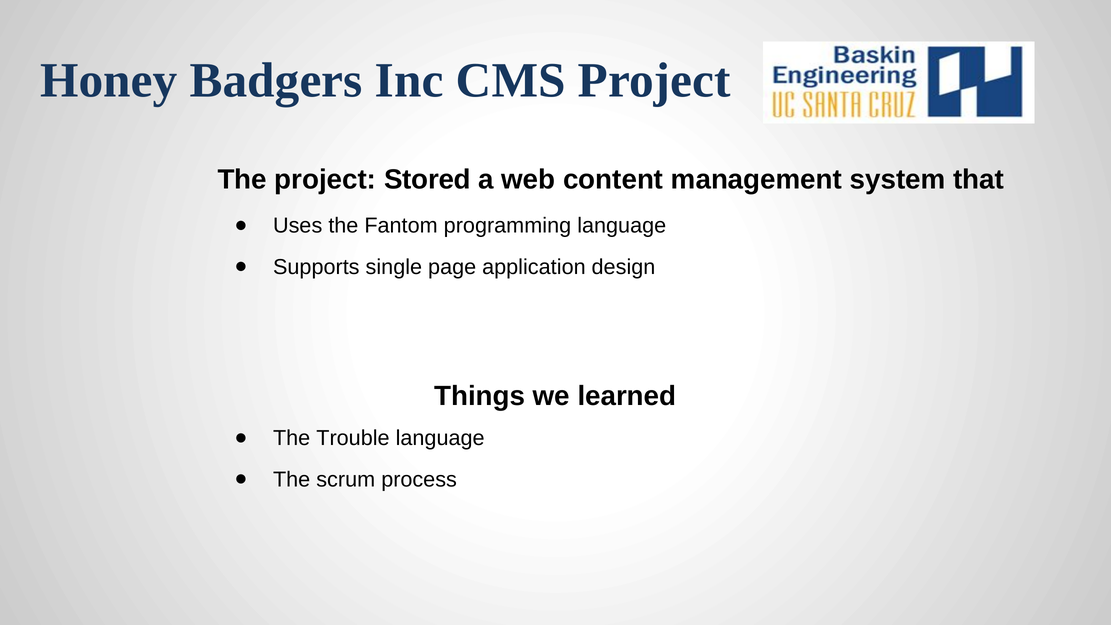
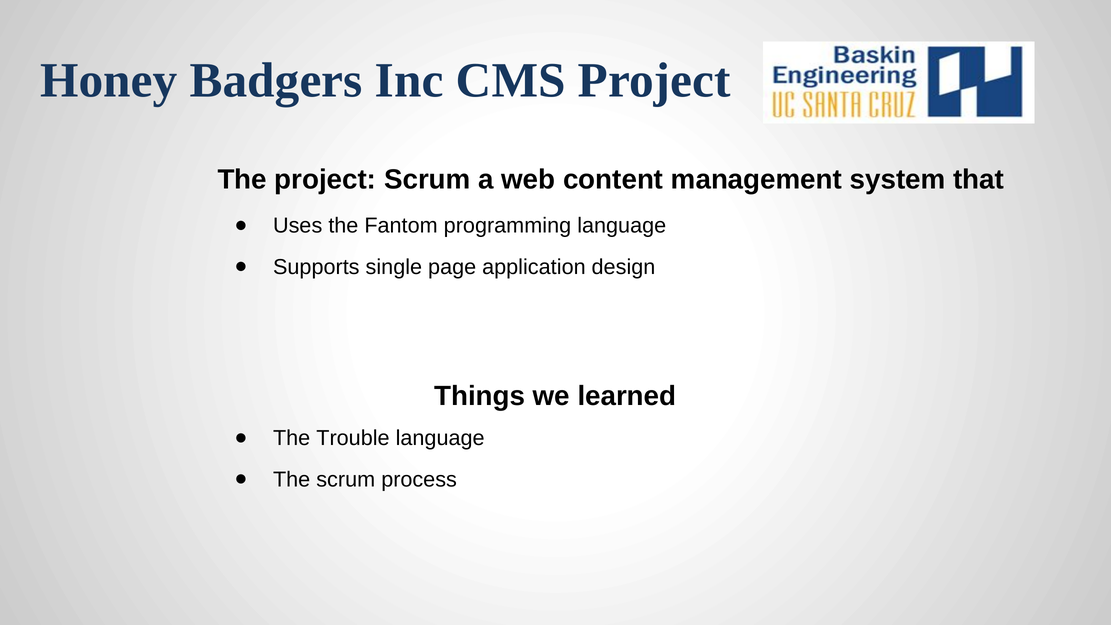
project Stored: Stored -> Scrum
